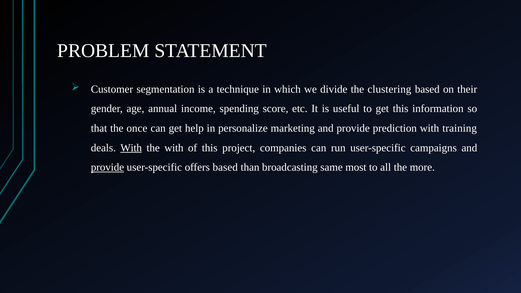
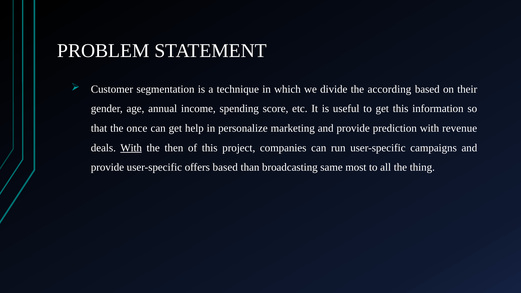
clustering: clustering -> according
training: training -> revenue
the with: with -> then
provide at (107, 167) underline: present -> none
more: more -> thing
